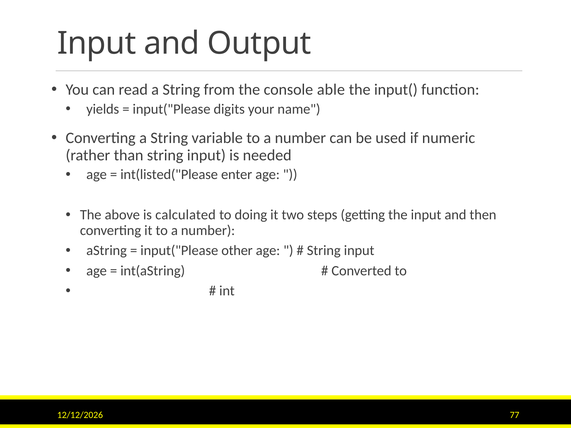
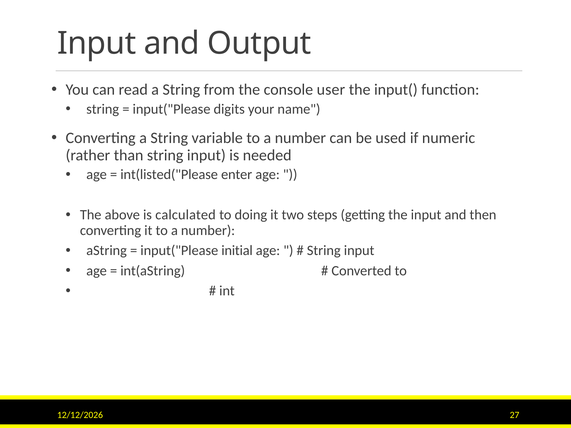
able: able -> user
yields at (103, 109): yields -> string
other: other -> initial
77: 77 -> 27
